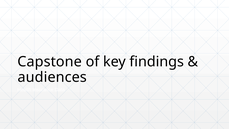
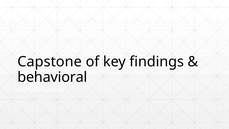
audiences: audiences -> behavioral
